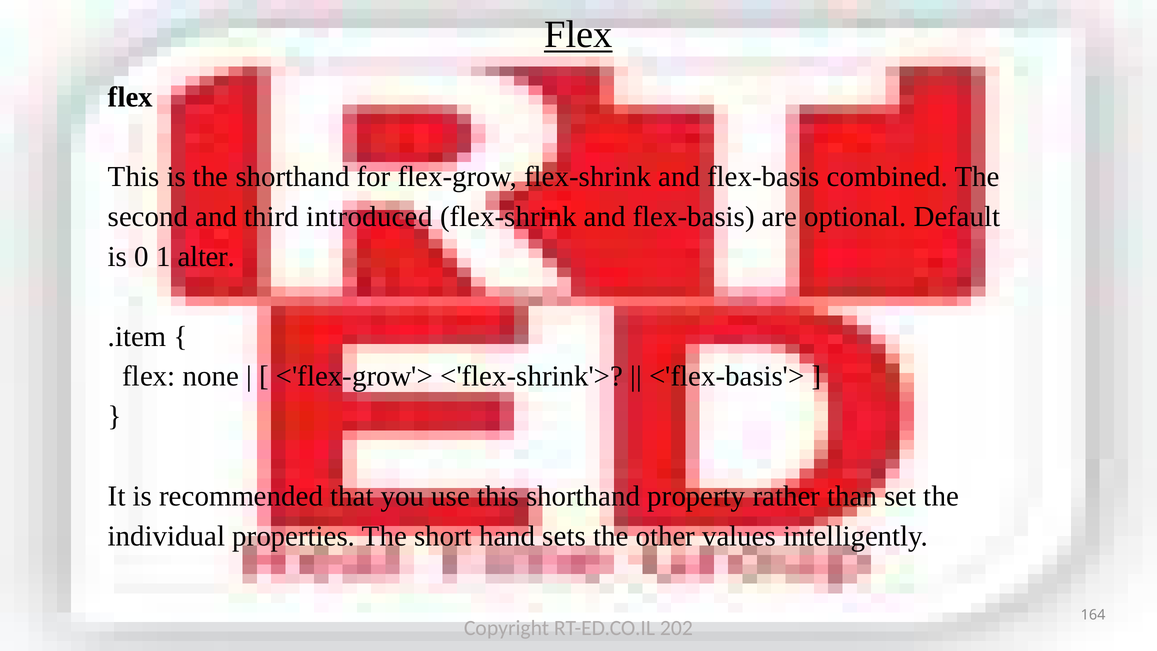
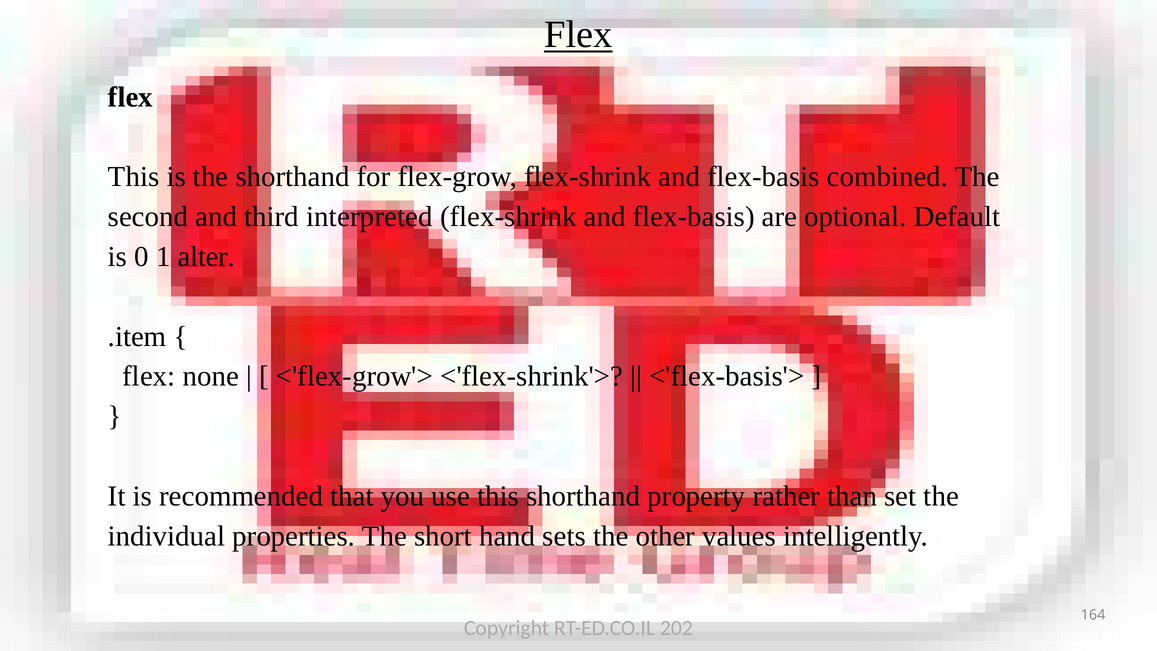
introduced: introduced -> interpreted
